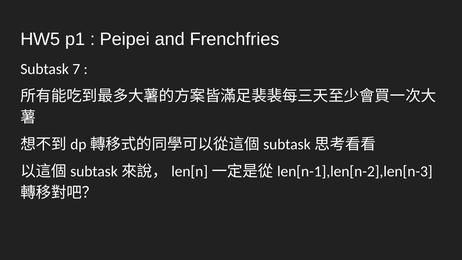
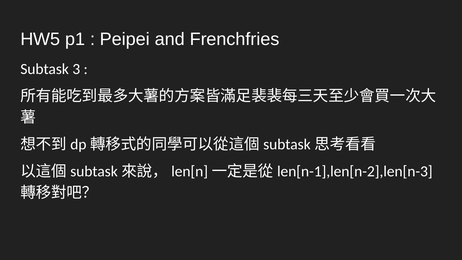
7: 7 -> 3
